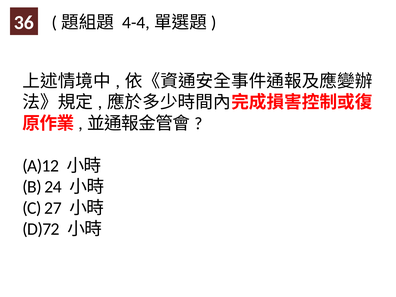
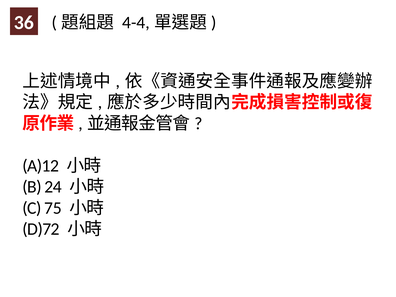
27: 27 -> 75
